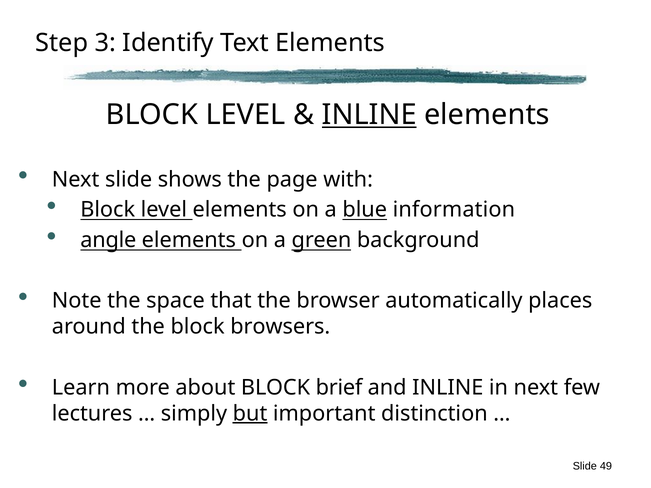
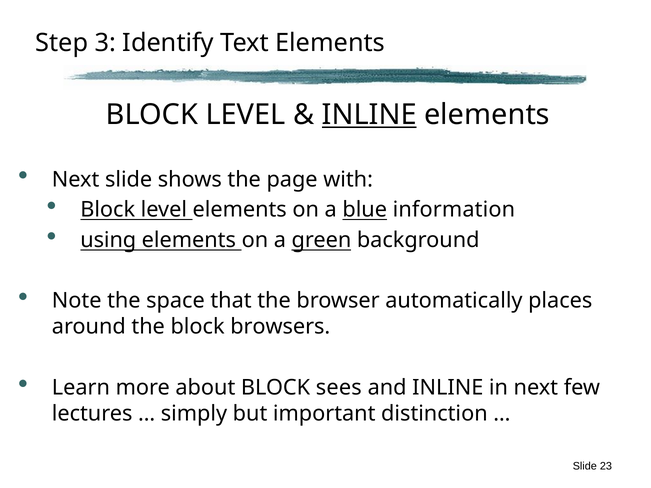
angle: angle -> using
brief: brief -> sees
but underline: present -> none
49: 49 -> 23
